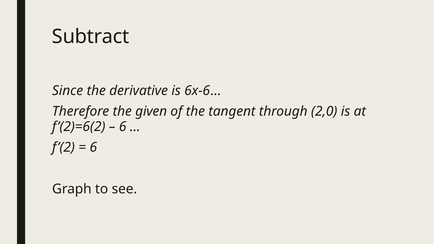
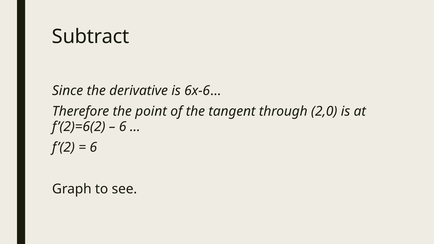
given: given -> point
